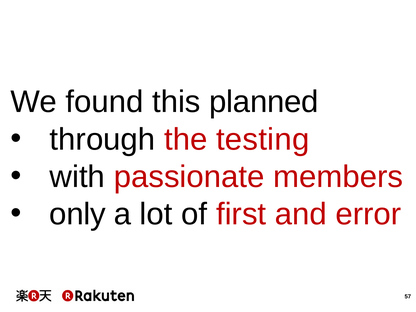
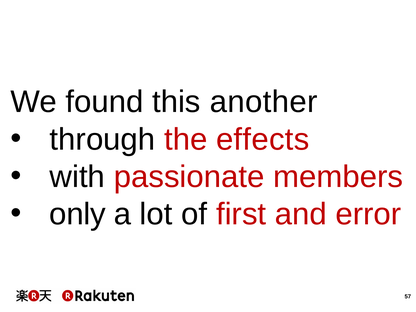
planned: planned -> another
testing: testing -> effects
